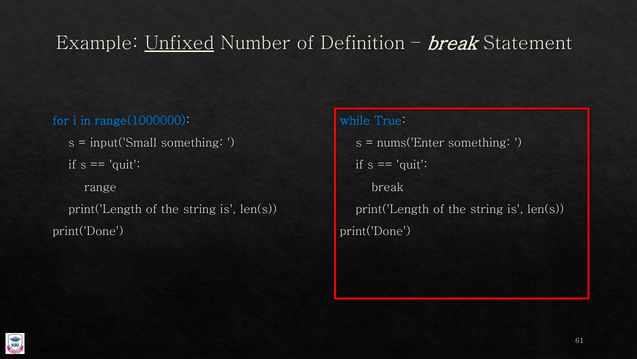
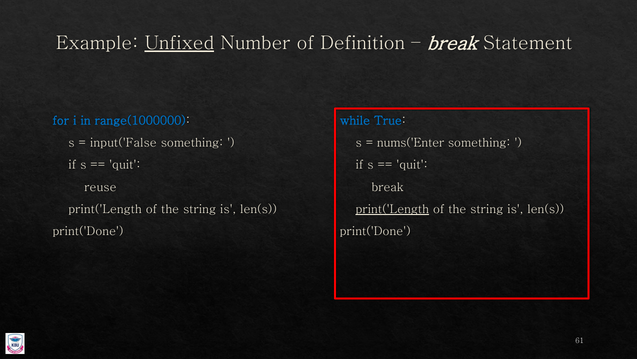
input('Small: input('Small -> input('False
range: range -> reuse
print('Length at (392, 209) underline: none -> present
